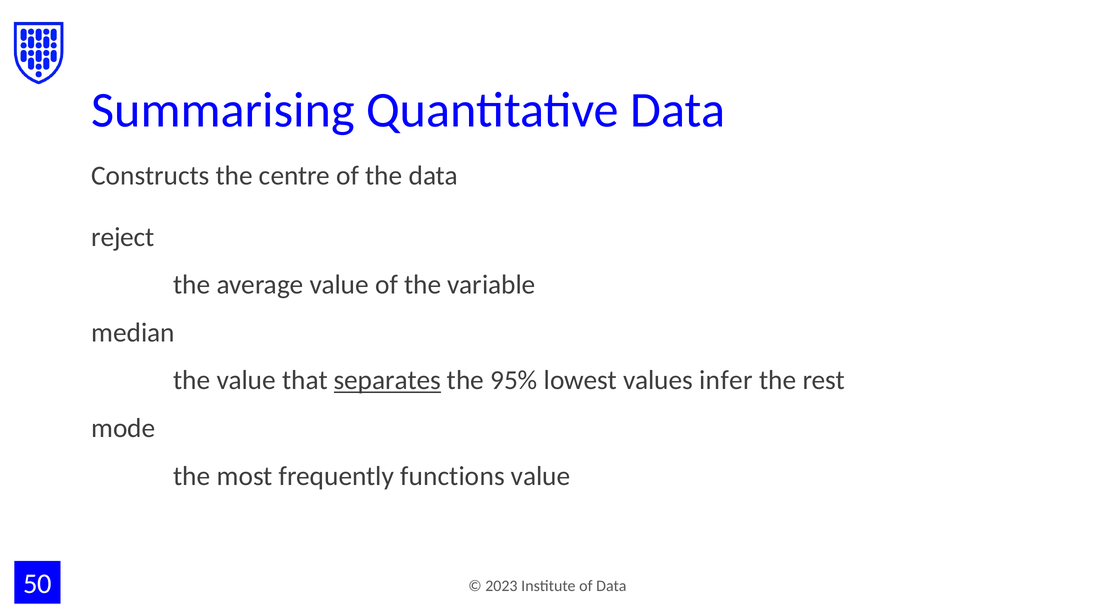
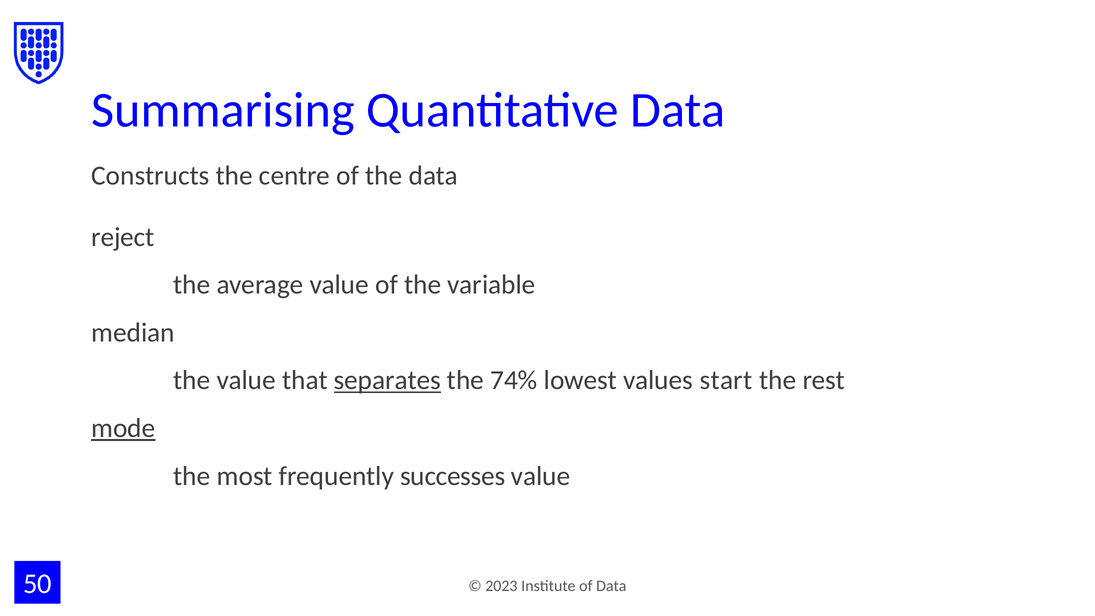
95%: 95% -> 74%
infer: infer -> start
mode underline: none -> present
functions: functions -> successes
